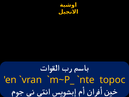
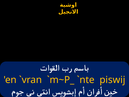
topoc: topoc -> piswij
